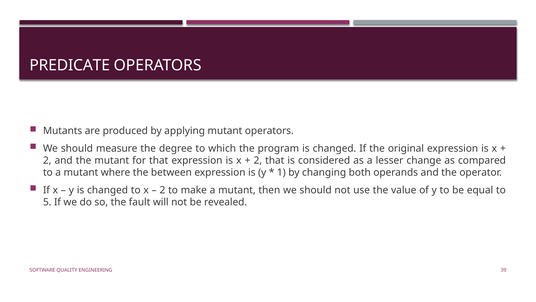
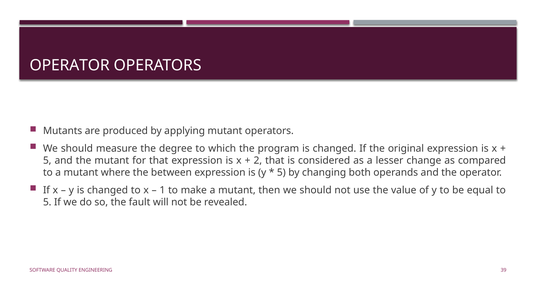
PREDICATE at (70, 65): PREDICATE -> OPERATOR
2 at (47, 160): 2 -> 5
1 at (281, 172): 1 -> 5
2 at (162, 190): 2 -> 1
